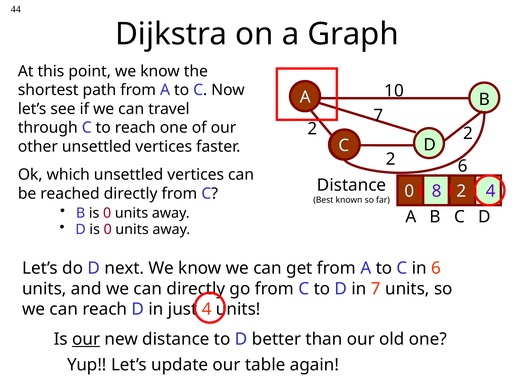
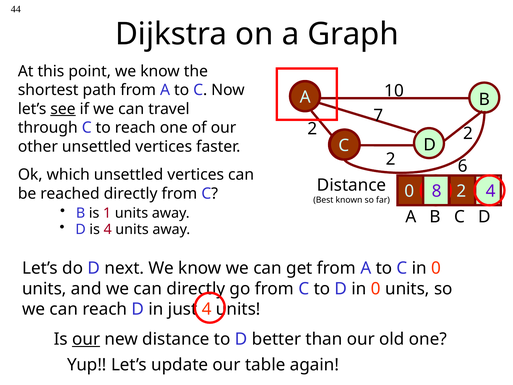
see underline: none -> present
B is 0: 0 -> 1
D is 0: 0 -> 4
6 at (436, 268): 6 -> 0
D in 7: 7 -> 0
